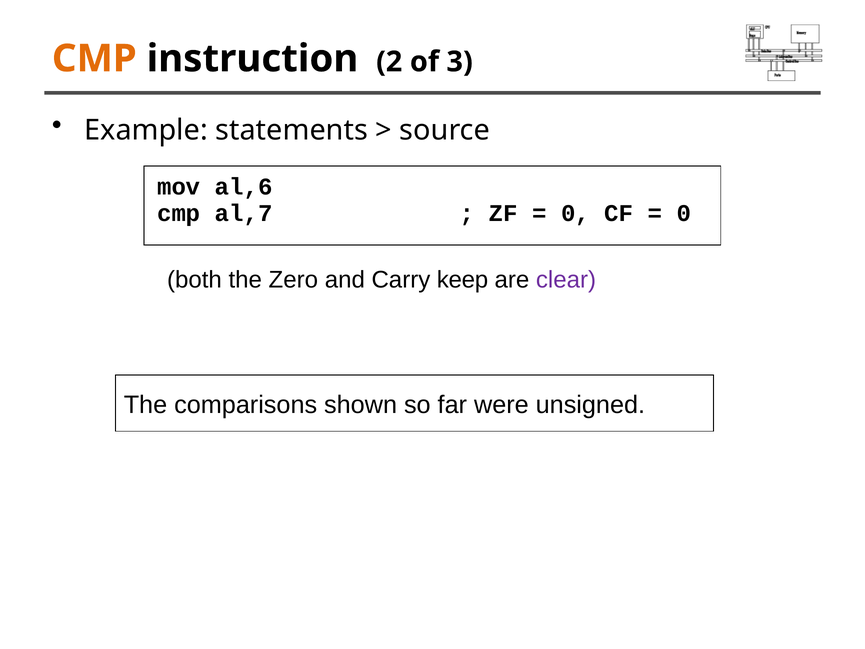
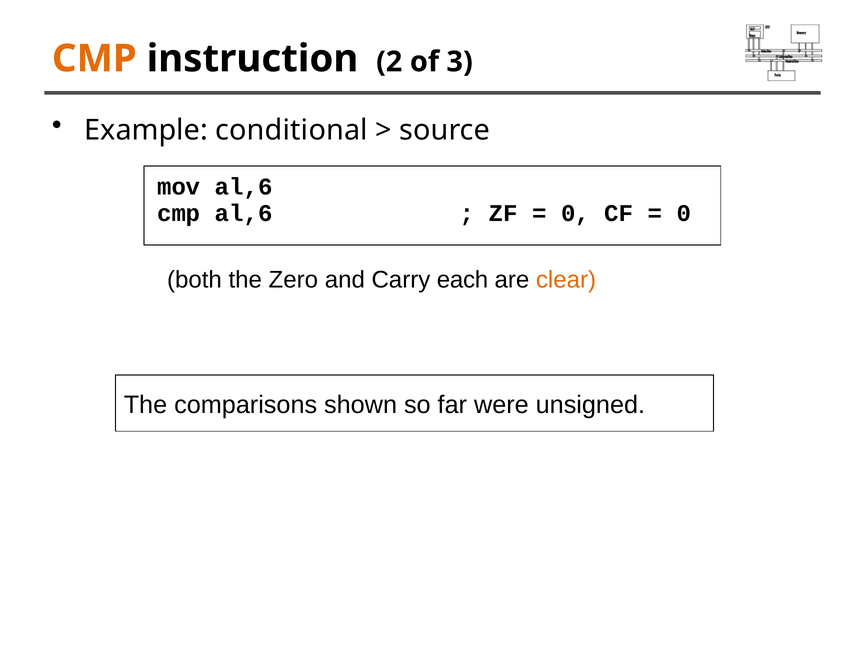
statements: statements -> conditional
cmp al,7: al,7 -> al,6
keep: keep -> each
clear colour: purple -> orange
